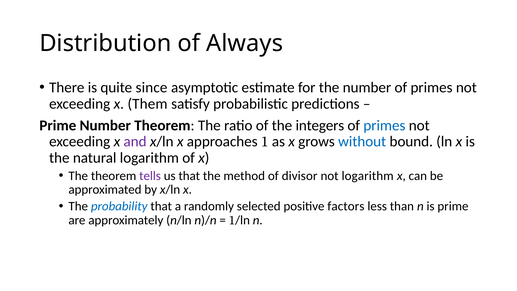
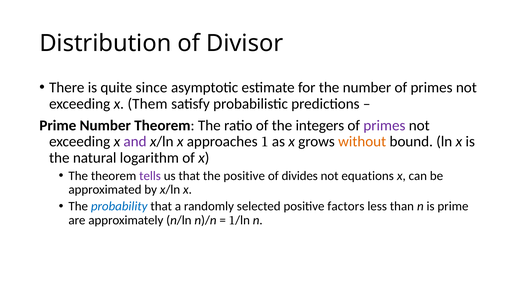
Always: Always -> Divisor
primes at (384, 125) colour: blue -> purple
without colour: blue -> orange
the method: method -> positive
divisor: divisor -> divides
not logarithm: logarithm -> equations
